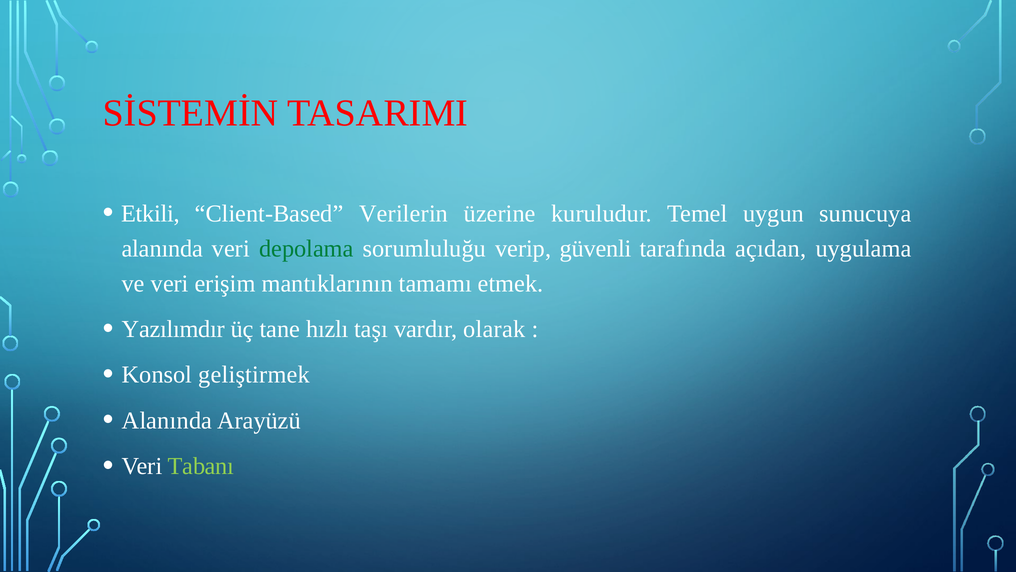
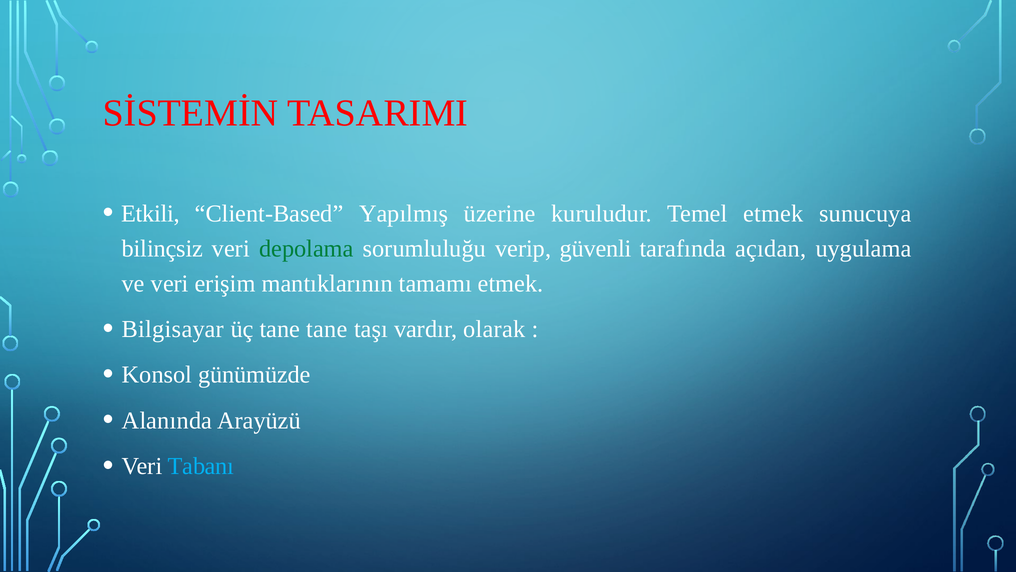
Verilerin: Verilerin -> Yapılmış
Temel uygun: uygun -> etmek
alanında at (162, 248): alanında -> bilinçsiz
Yazılımdır: Yazılımdır -> Bilgisayar
tane hızlı: hızlı -> tane
geliştirmek: geliştirmek -> günümüzde
Tabanı colour: light green -> light blue
